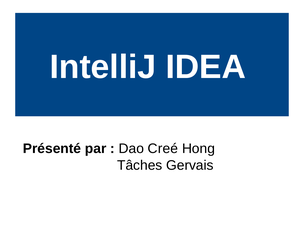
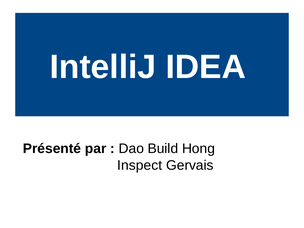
Creé: Creé -> Build
Tâches: Tâches -> Inspect
